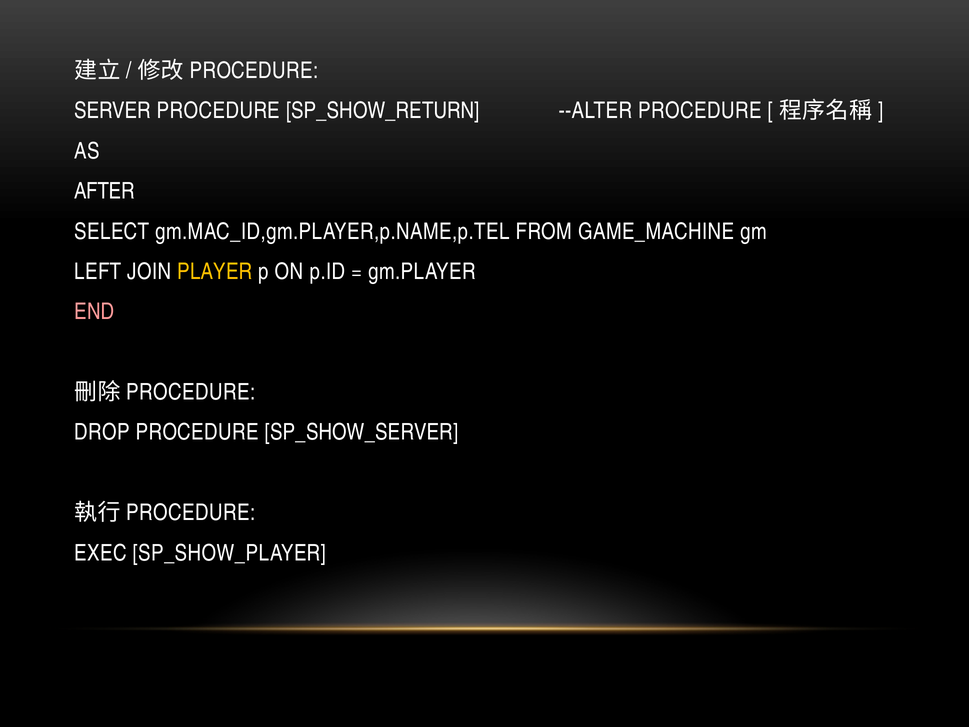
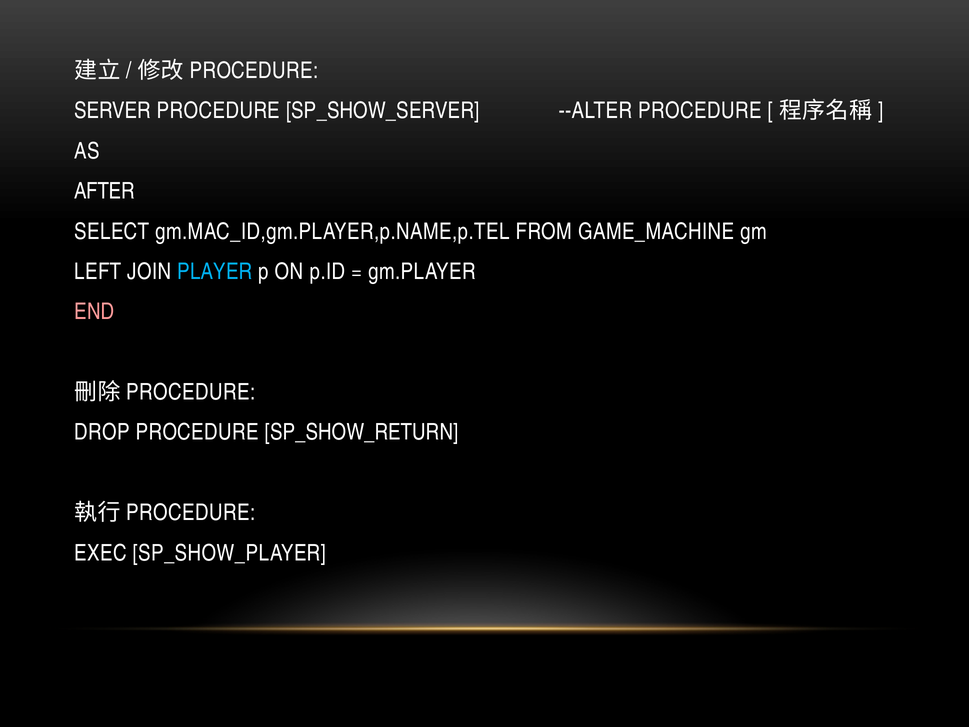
SP_SHOW_RETURN: SP_SHOW_RETURN -> SP_SHOW_SERVER
PLAYER colour: yellow -> light blue
SP_SHOW_SERVER: SP_SHOW_SERVER -> SP_SHOW_RETURN
